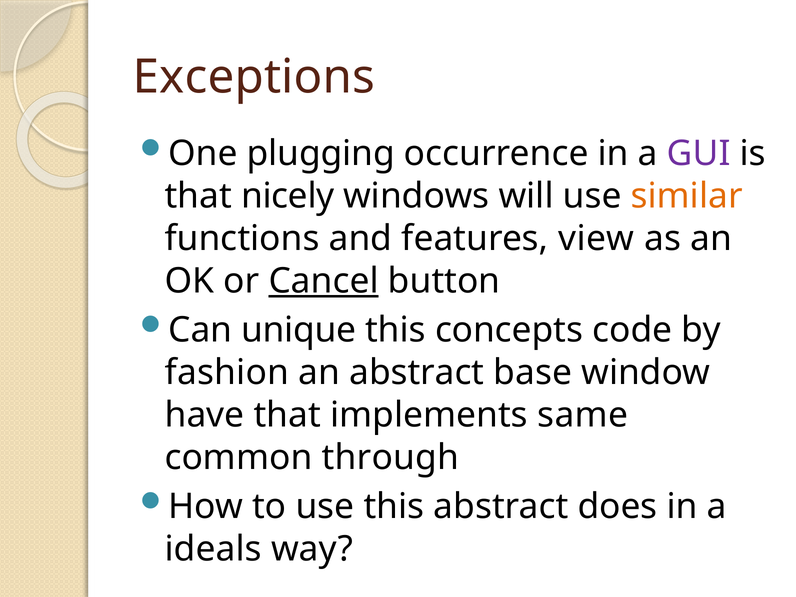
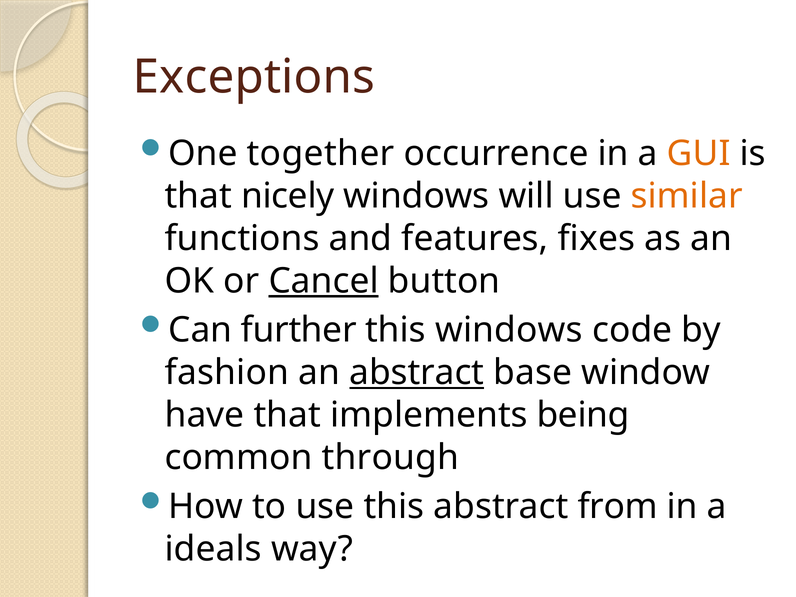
plugging: plugging -> together
GUI colour: purple -> orange
view: view -> fixes
unique: unique -> further
this concepts: concepts -> windows
abstract at (417, 373) underline: none -> present
same: same -> being
does: does -> from
